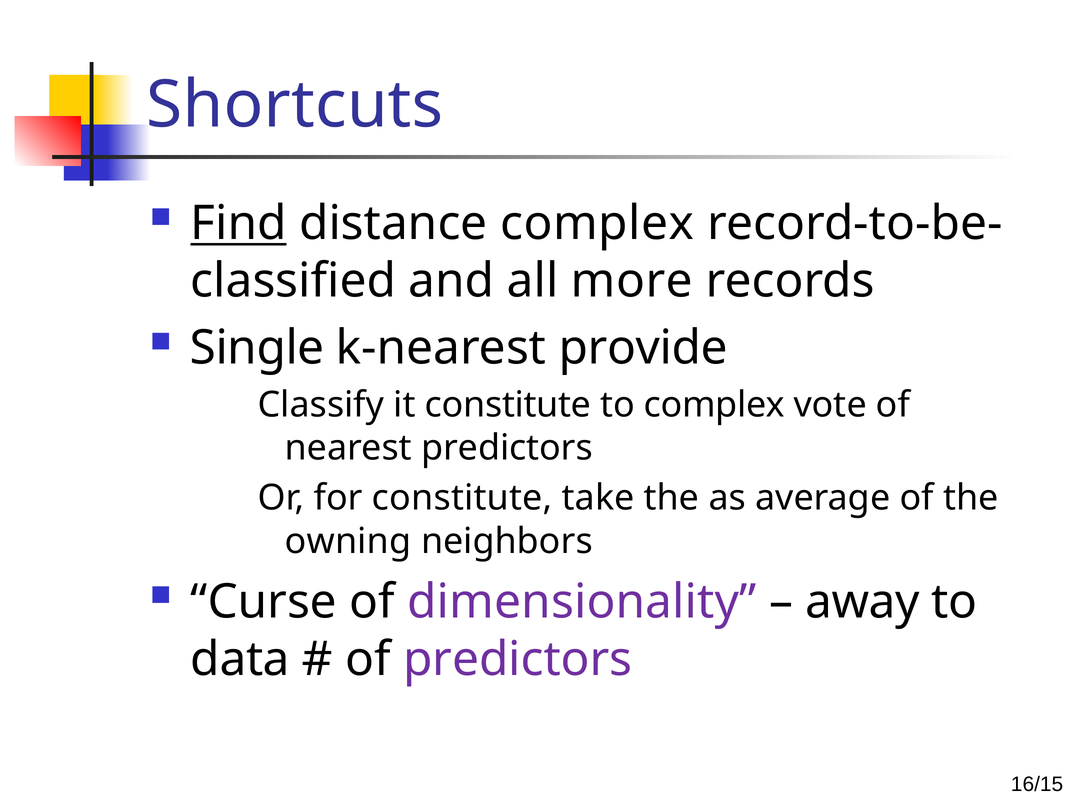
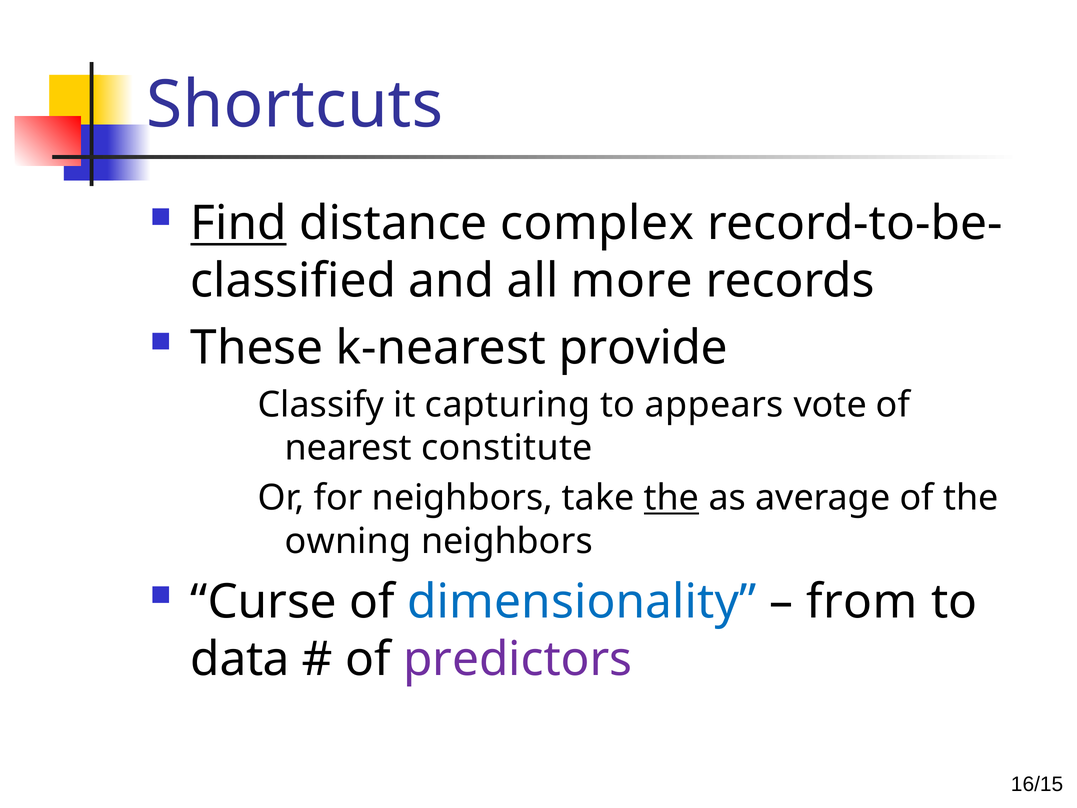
Single: Single -> These
it constitute: constitute -> capturing
to complex: complex -> appears
nearest predictors: predictors -> constitute
for constitute: constitute -> neighbors
the at (672, 498) underline: none -> present
dimensionality colour: purple -> blue
away: away -> from
